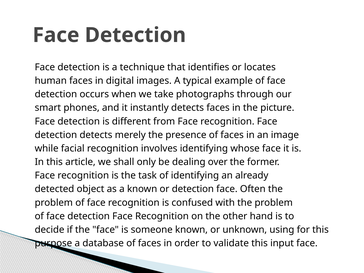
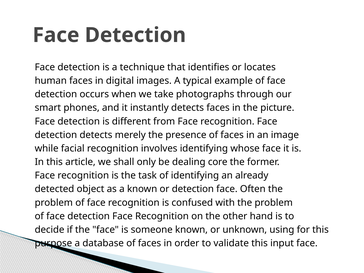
over: over -> core
